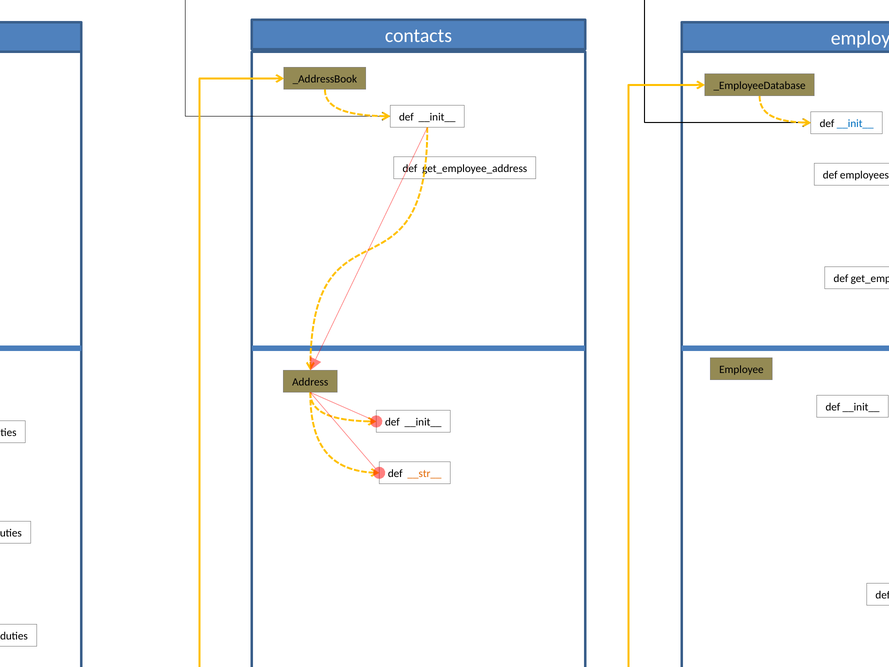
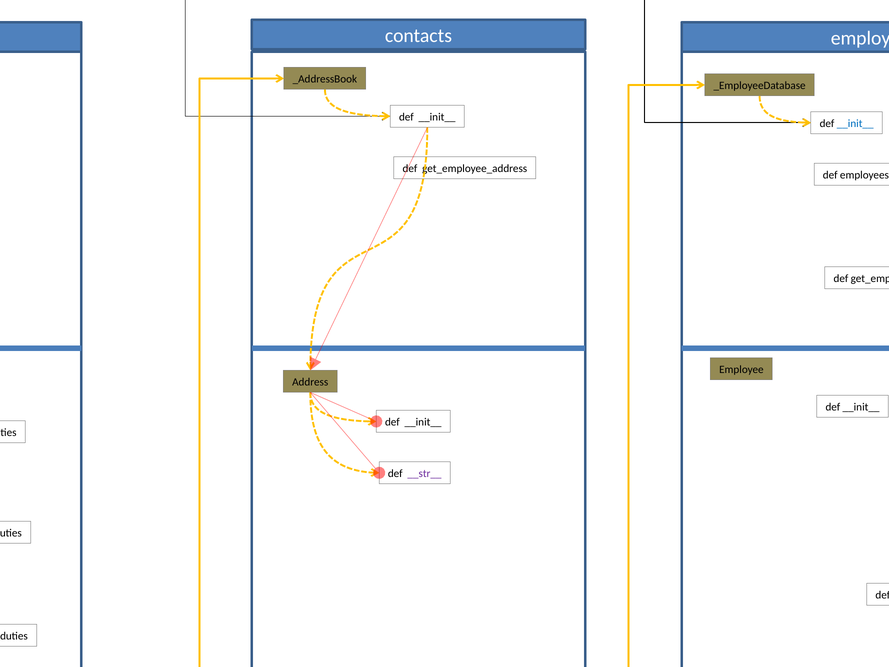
__str__ colour: orange -> purple
